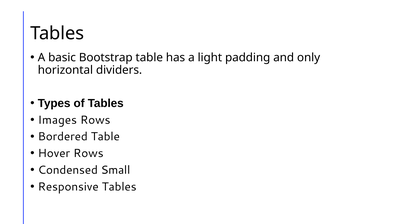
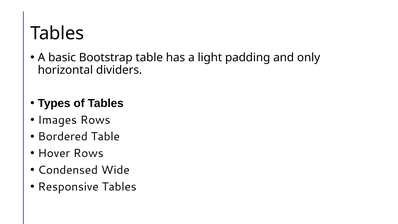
Small: Small -> Wide
